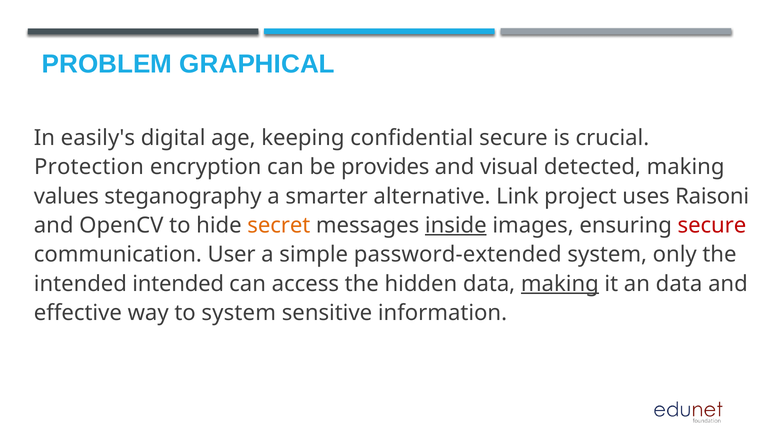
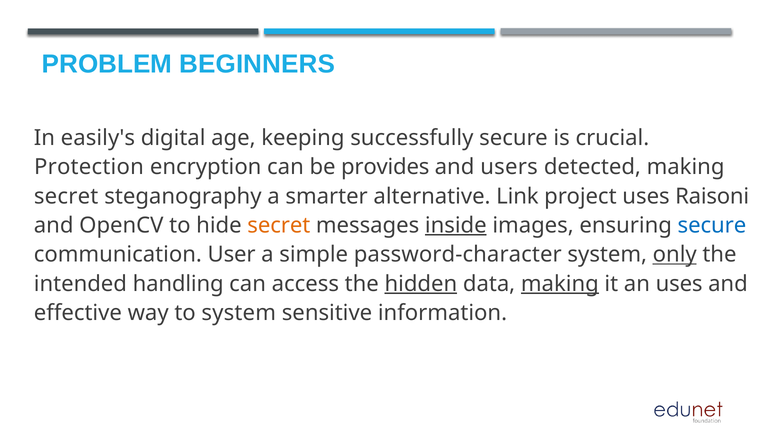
GRAPHICAL: GRAPHICAL -> BEGINNERS
confidential: confidential -> successfully
visual: visual -> users
values at (66, 196): values -> secret
secure at (712, 225) colour: red -> blue
password-extended: password-extended -> password-character
only underline: none -> present
intended intended: intended -> handling
hidden underline: none -> present
an data: data -> uses
